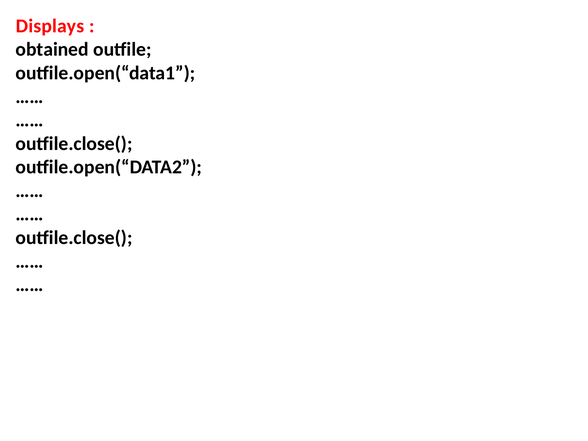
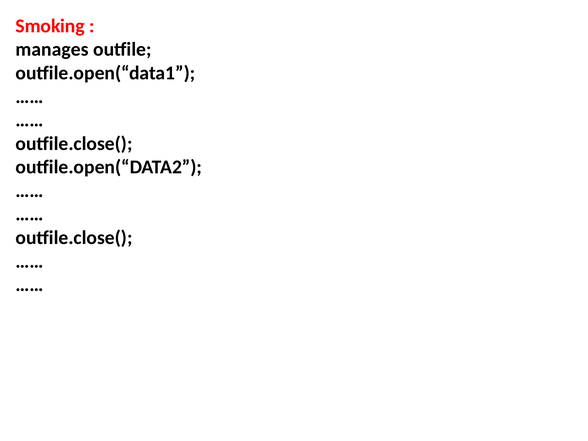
Displays: Displays -> Smoking
obtained: obtained -> manages
